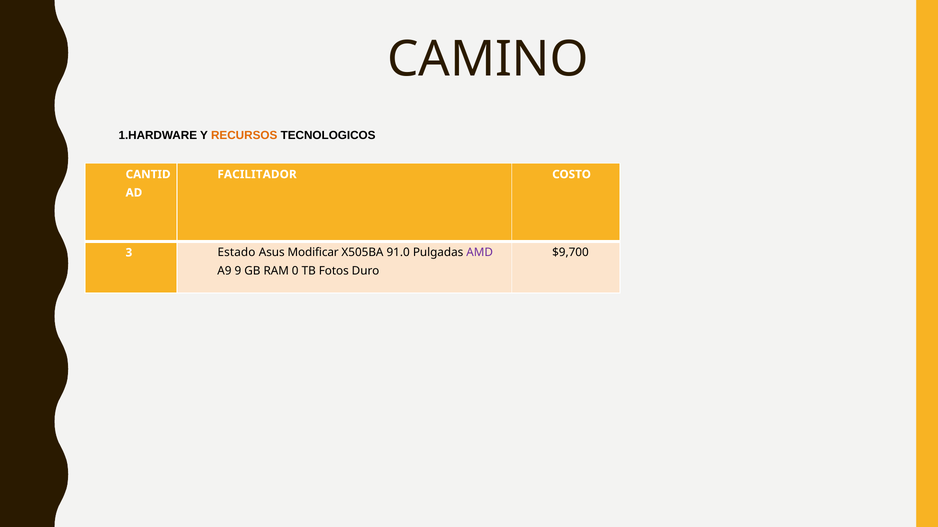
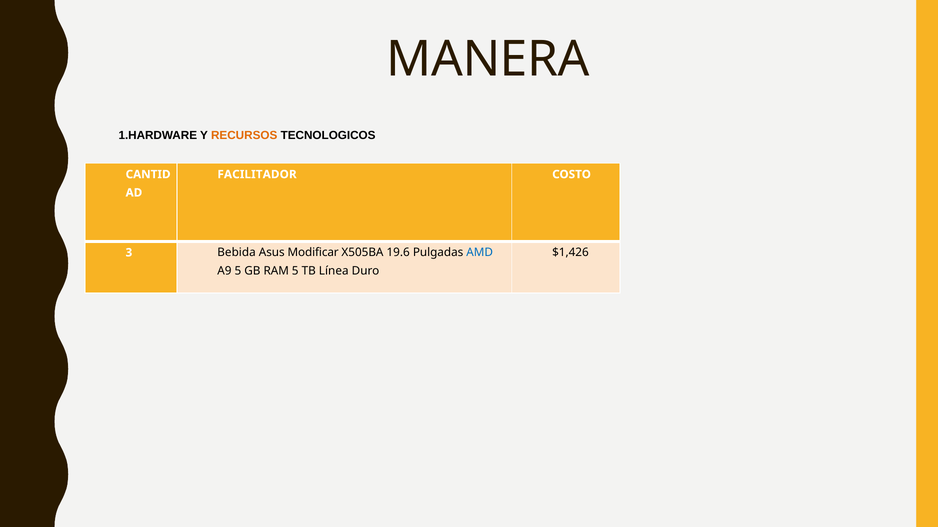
CAMINO: CAMINO -> MANERA
$9,700: $9,700 -> $1,426
Estado: Estado -> Bebida
91.0: 91.0 -> 19.6
AMD colour: purple -> blue
A9 9: 9 -> 5
RAM 0: 0 -> 5
Fotos: Fotos -> Línea
